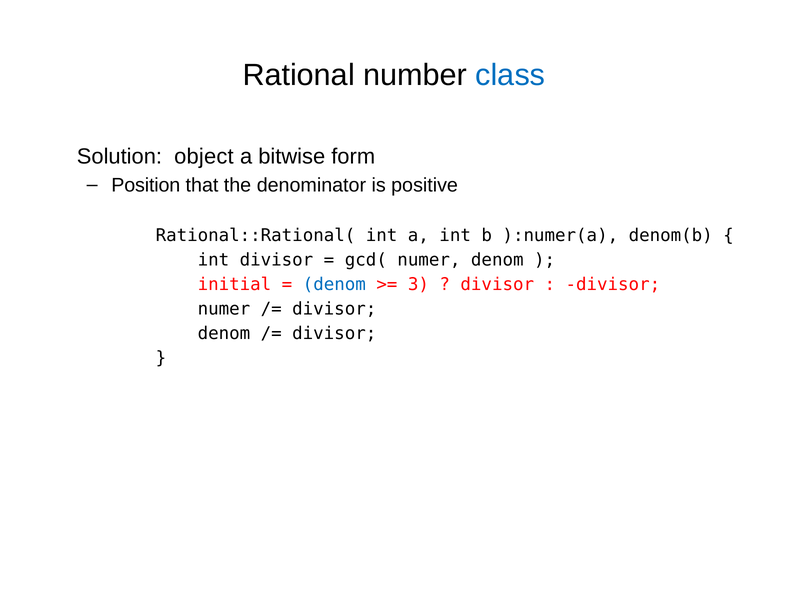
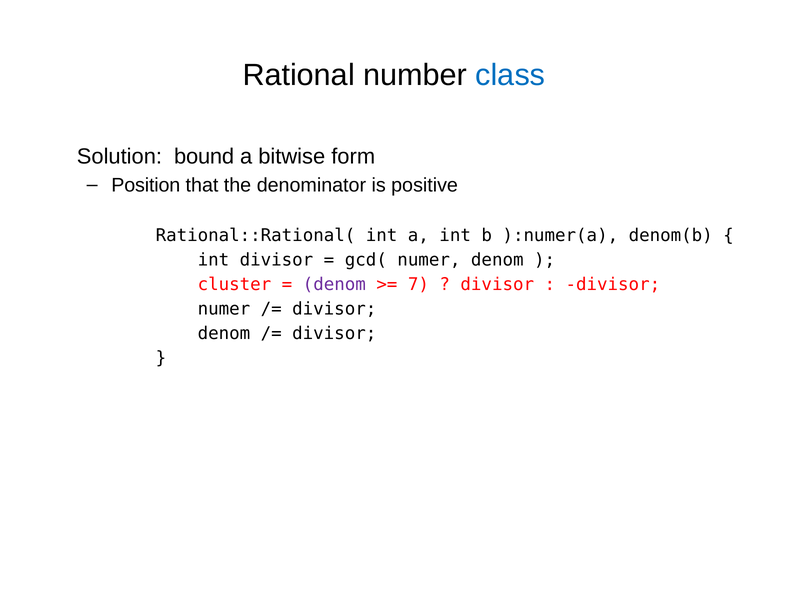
object: object -> bound
initial: initial -> cluster
denom at (334, 284) colour: blue -> purple
3: 3 -> 7
